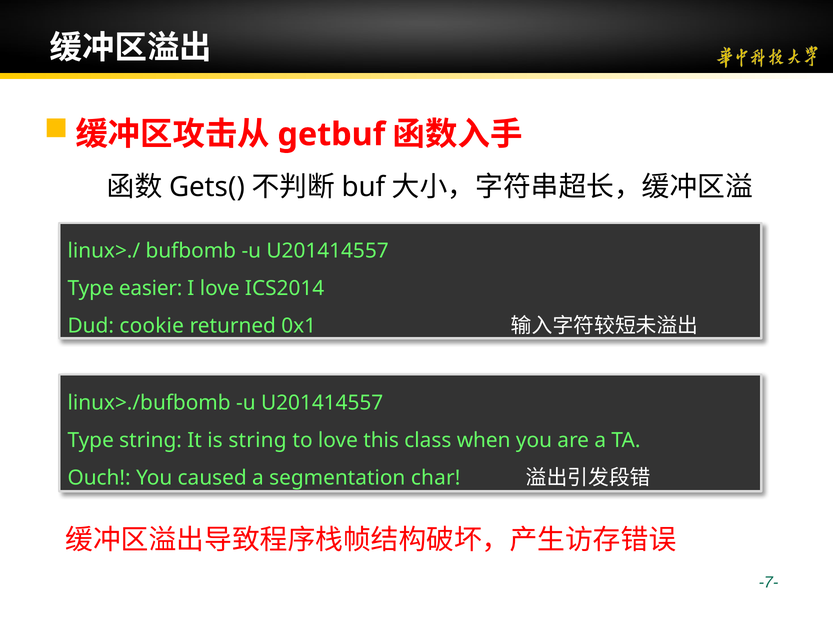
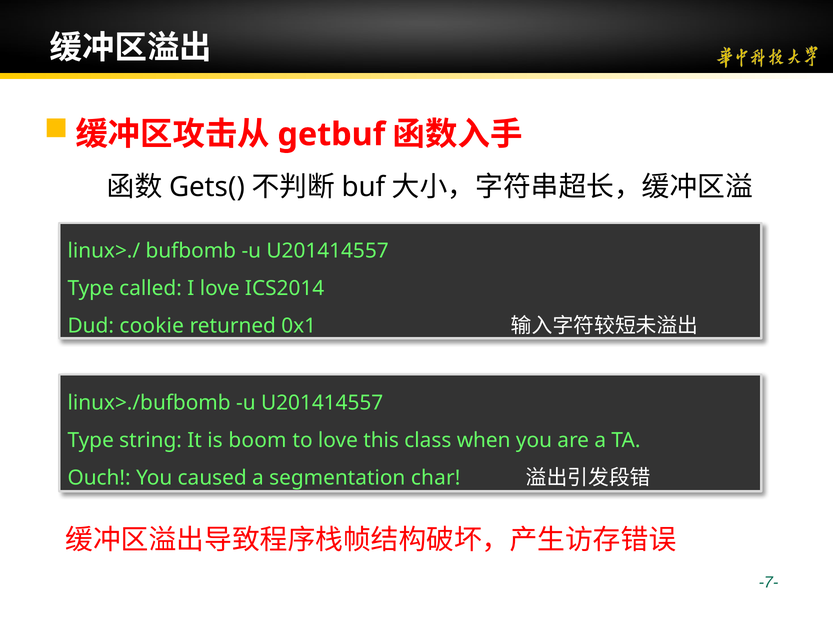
easier: easier -> called
is string: string -> boom
